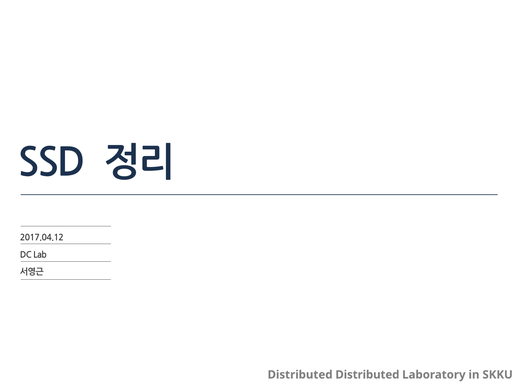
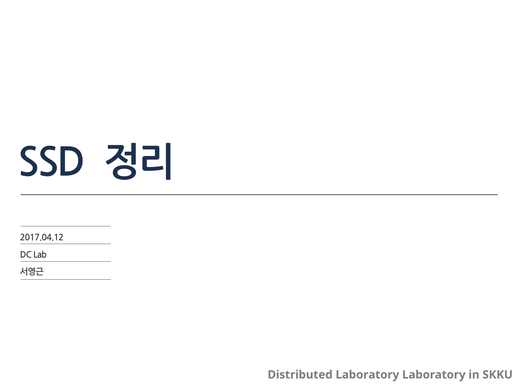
Distributed Distributed: Distributed -> Laboratory
